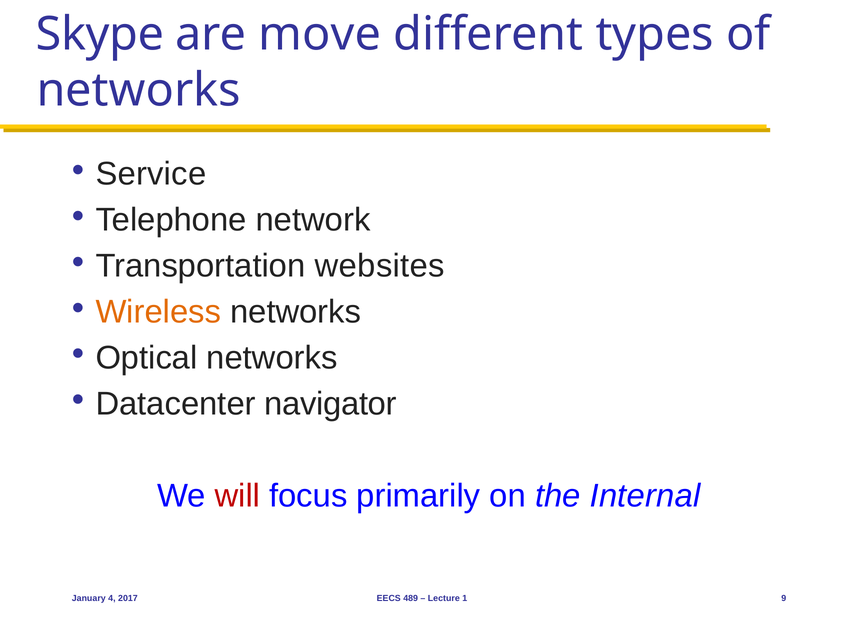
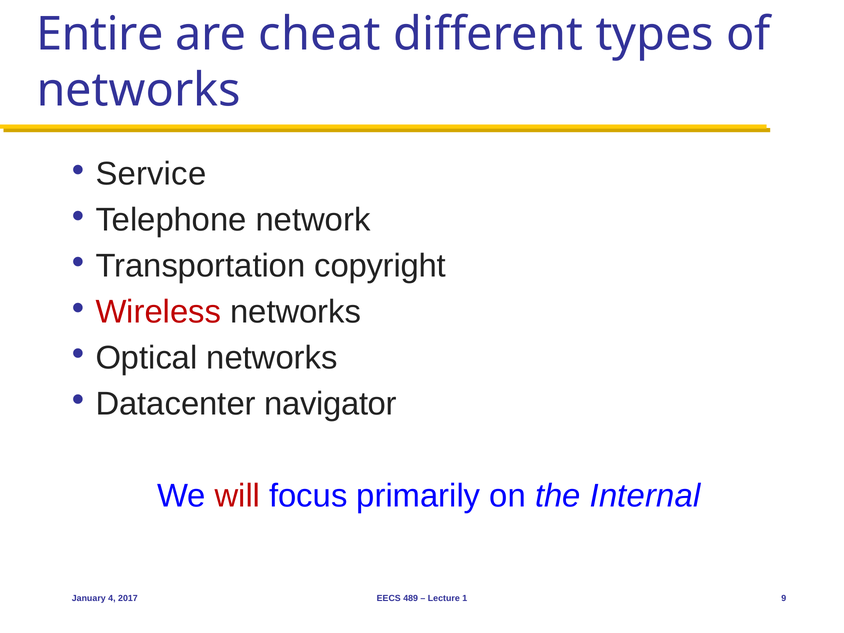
Skype: Skype -> Entire
move: move -> cheat
websites: websites -> copyright
Wireless colour: orange -> red
